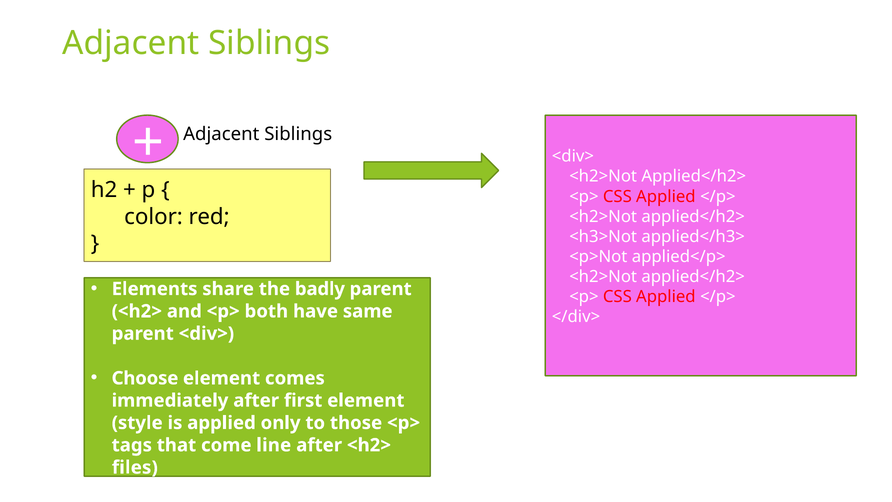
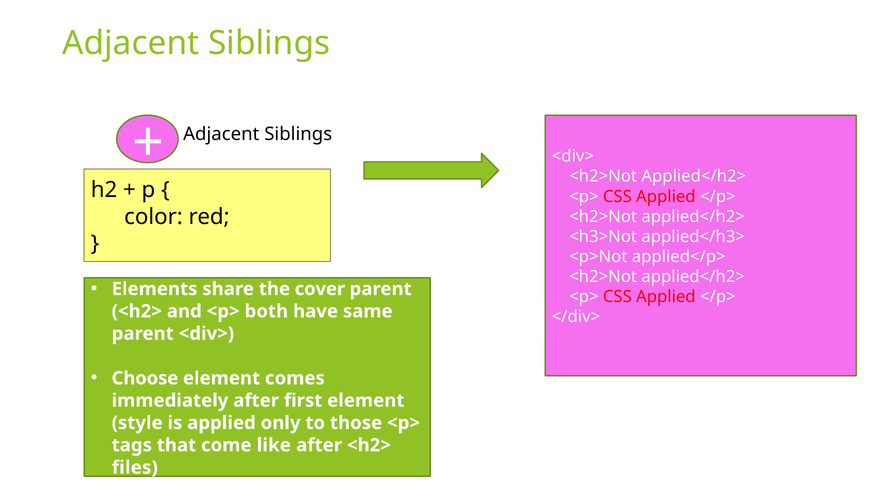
badly: badly -> cover
line: line -> like
